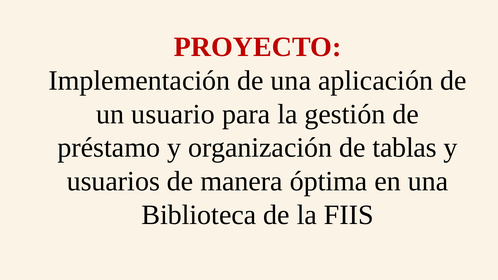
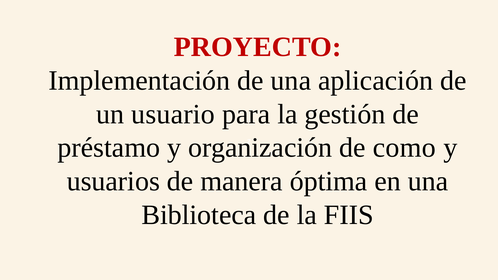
tablas: tablas -> como
